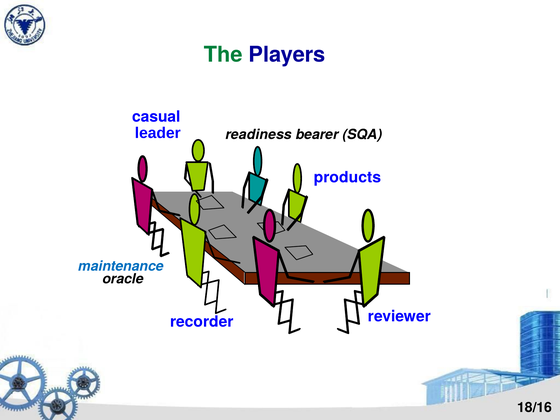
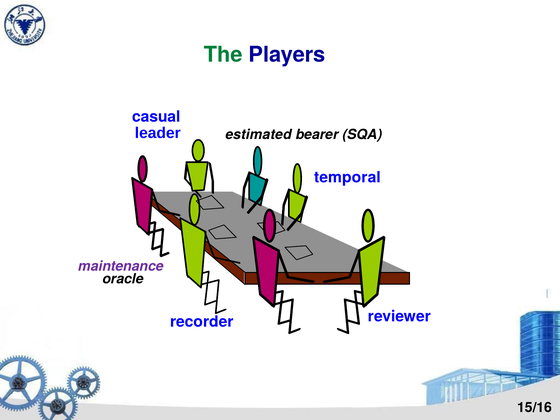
readiness: readiness -> estimated
products: products -> temporal
maintenance colour: blue -> purple
18/16: 18/16 -> 15/16
